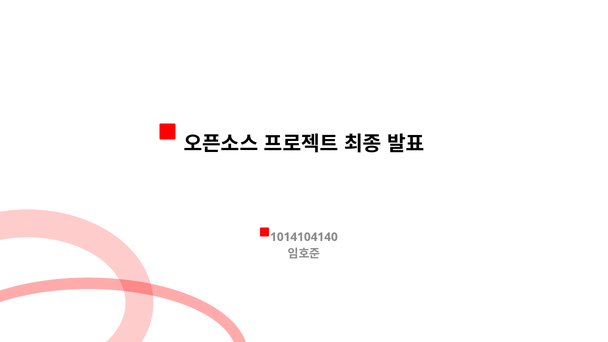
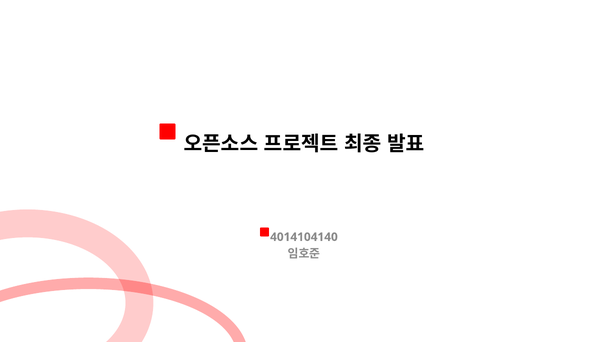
1014104140: 1014104140 -> 4014104140
